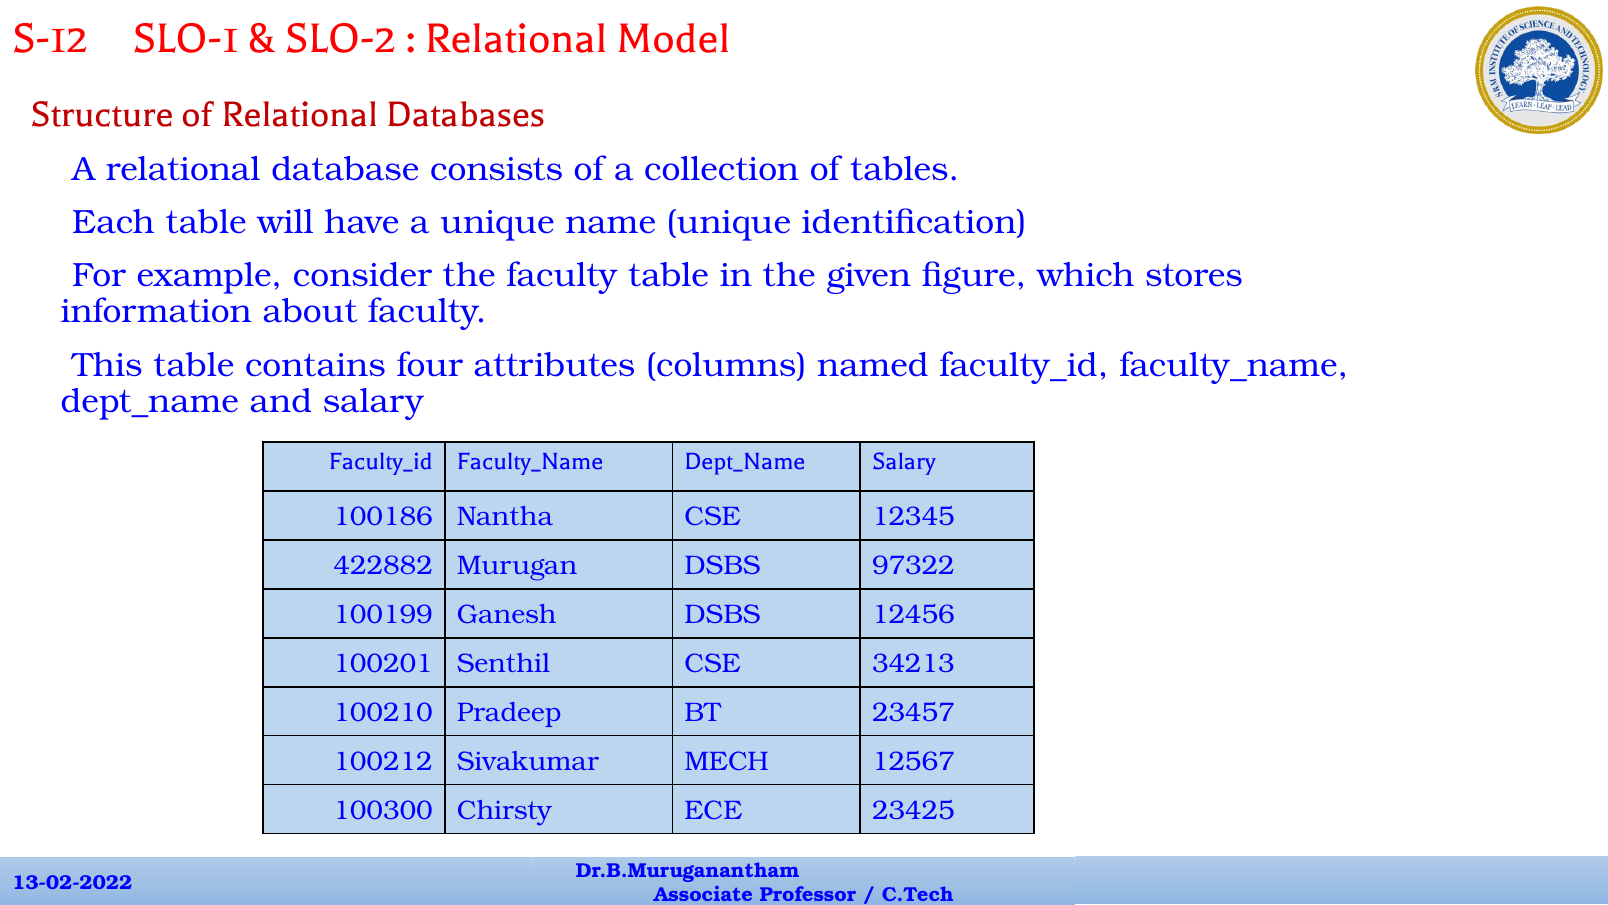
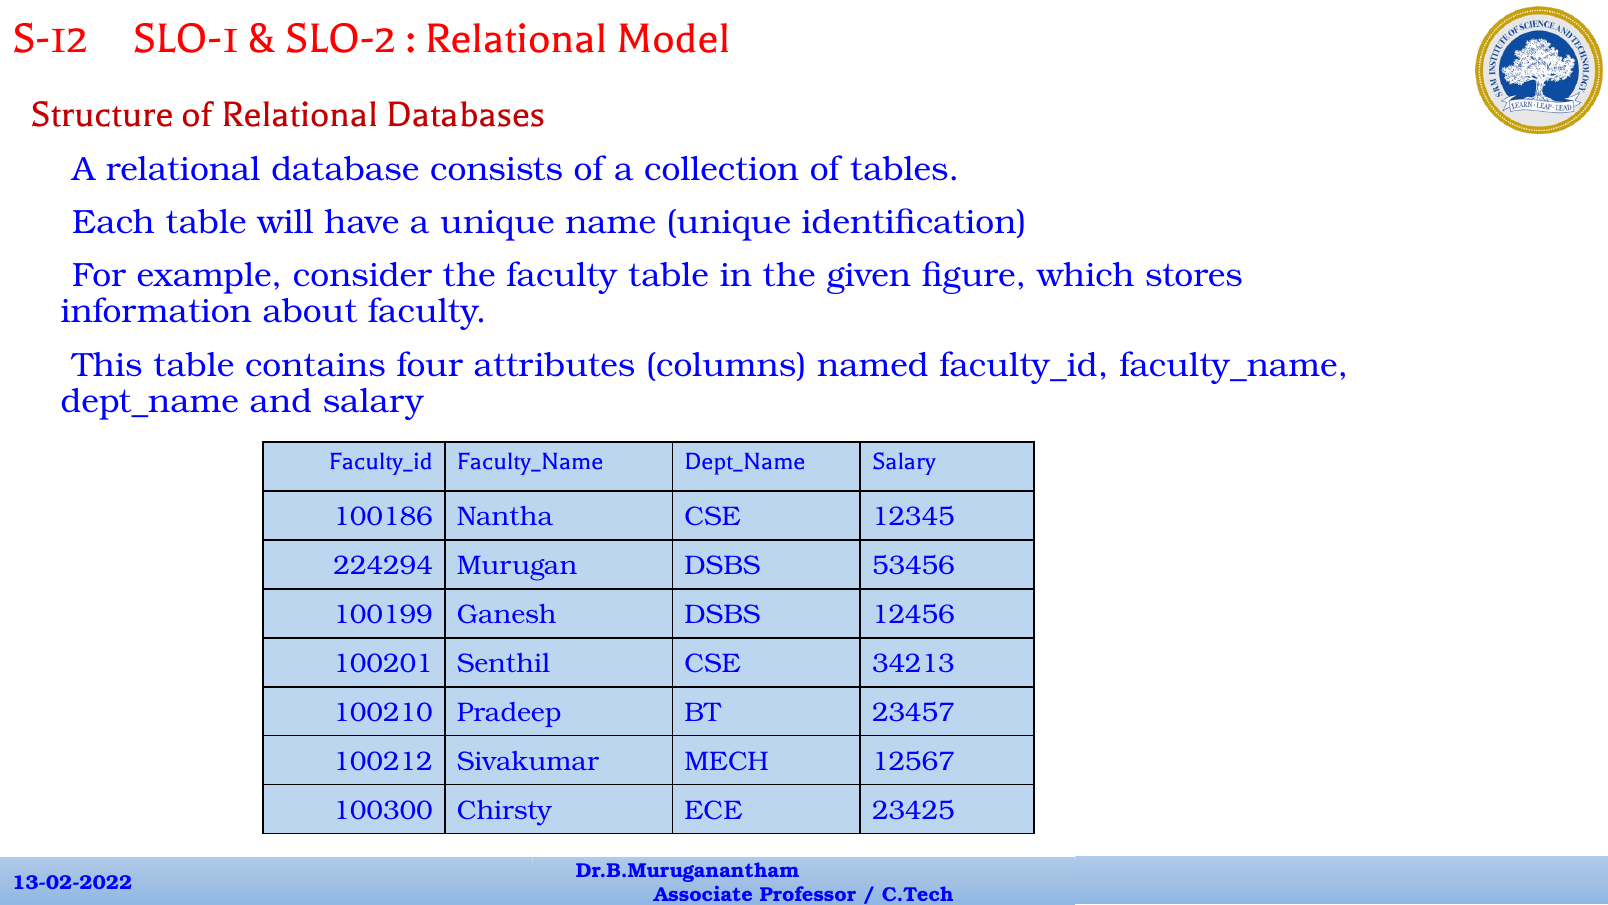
422882: 422882 -> 224294
97322: 97322 -> 53456
